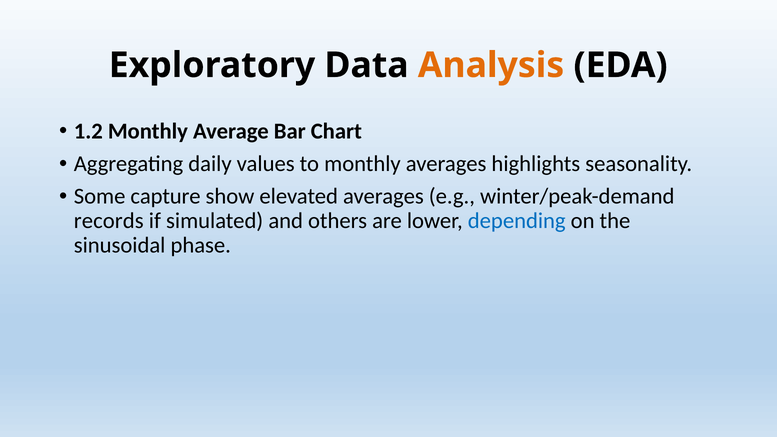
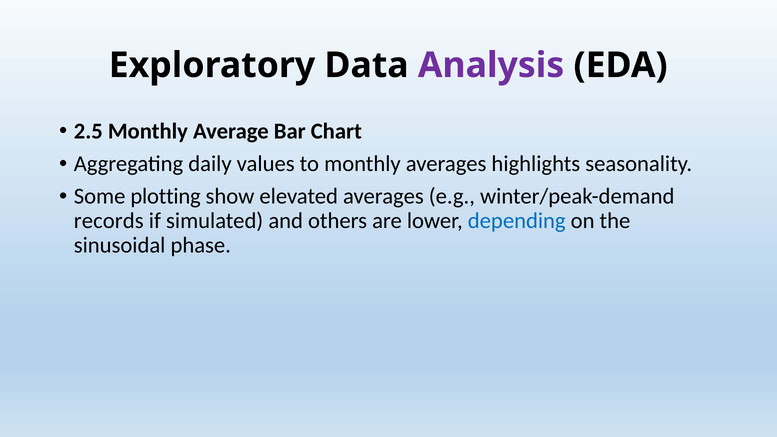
Analysis colour: orange -> purple
1.2: 1.2 -> 2.5
capture: capture -> plotting
